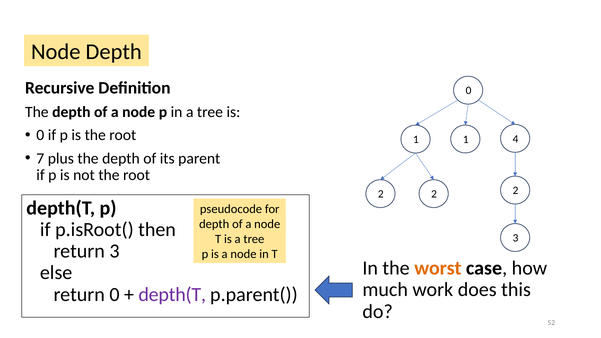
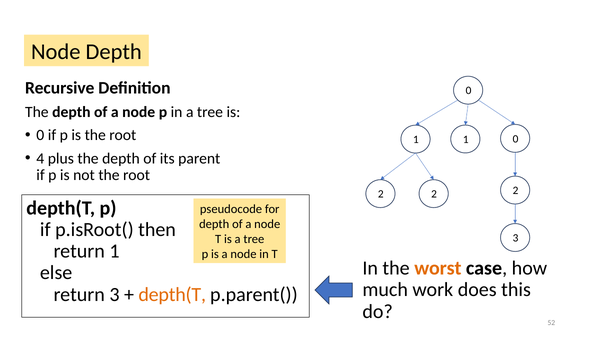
1 4: 4 -> 0
7: 7 -> 4
return 3: 3 -> 1
return 0: 0 -> 3
depth(T at (172, 295) colour: purple -> orange
